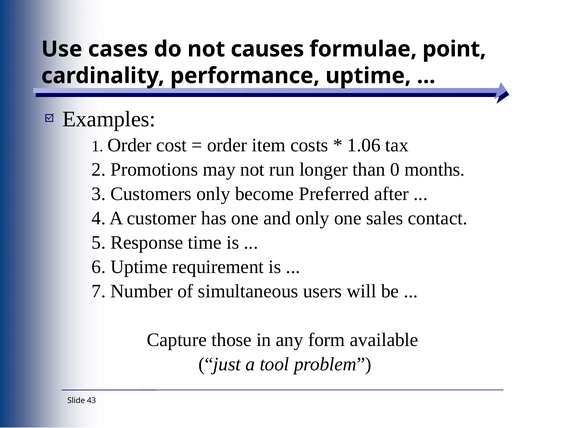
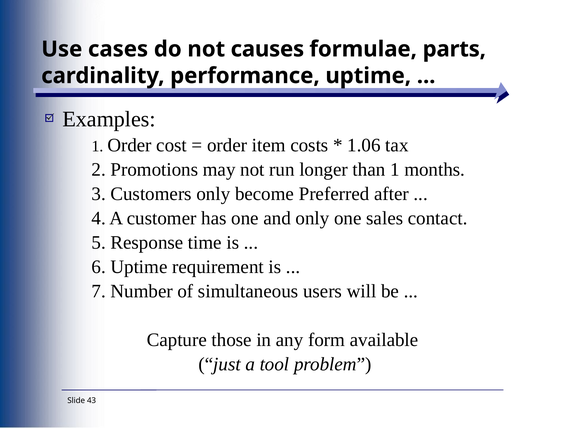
point: point -> parts
than 0: 0 -> 1
